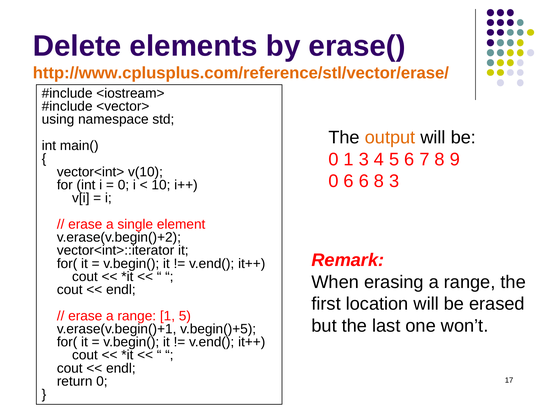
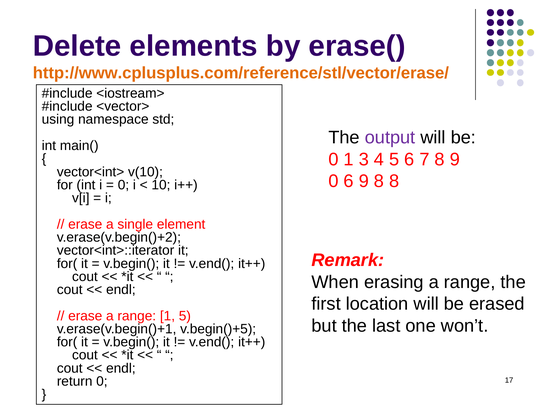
output colour: orange -> purple
6 6: 6 -> 9
8 3: 3 -> 8
